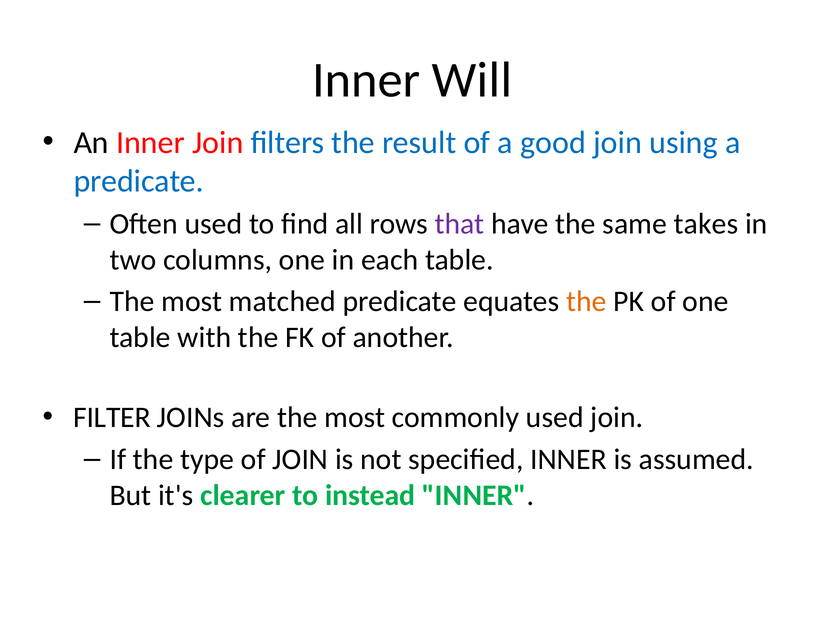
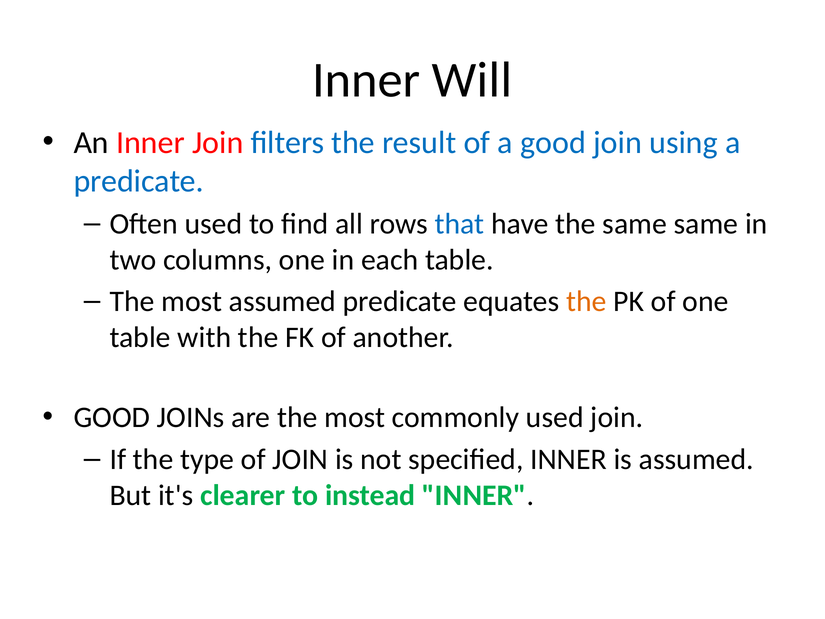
that colour: purple -> blue
same takes: takes -> same
most matched: matched -> assumed
FILTER at (112, 417): FILTER -> GOOD
